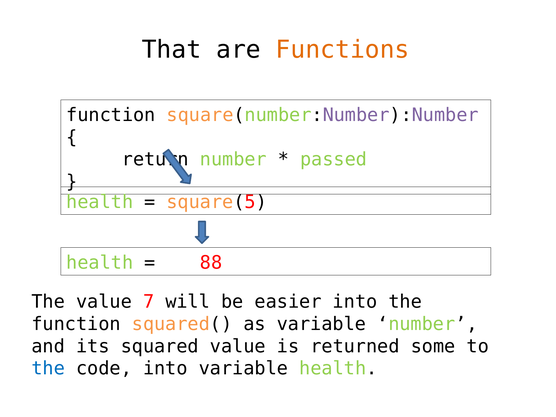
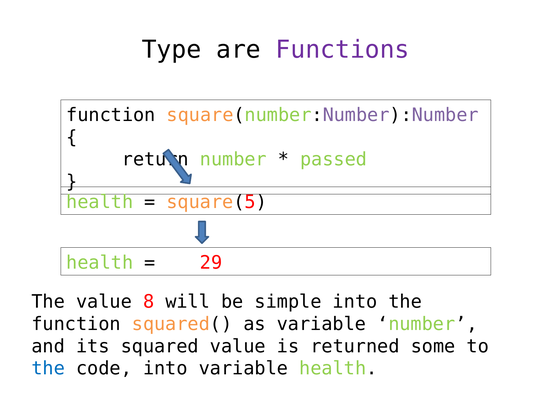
That: That -> Type
Functions colour: orange -> purple
88: 88 -> 29
7: 7 -> 8
easier: easier -> simple
